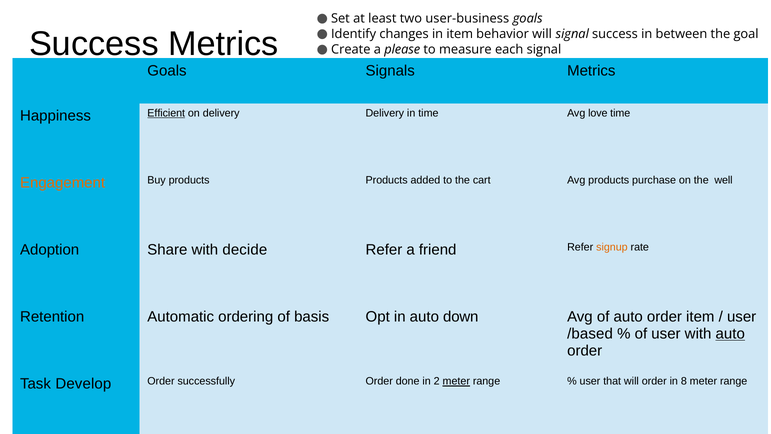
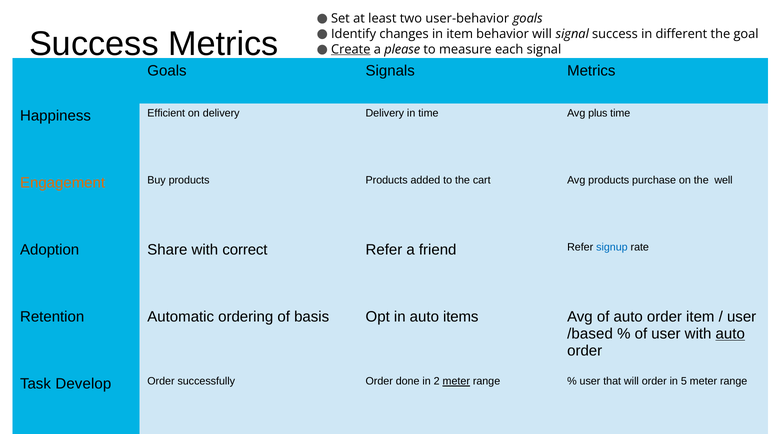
user-business: user-business -> user-behavior
between: between -> different
Create underline: none -> present
Efficient underline: present -> none
love: love -> plus
decide: decide -> correct
signup colour: orange -> blue
down: down -> items
8: 8 -> 5
